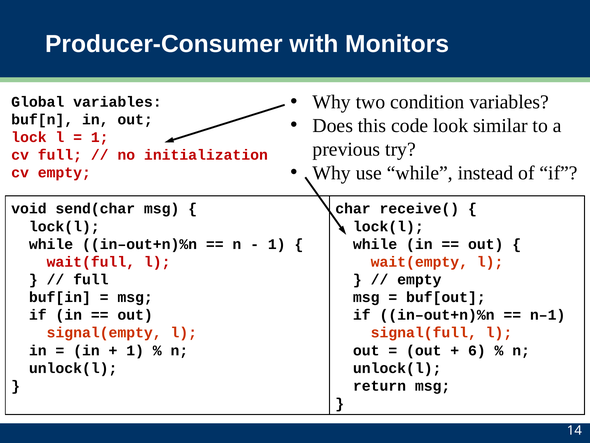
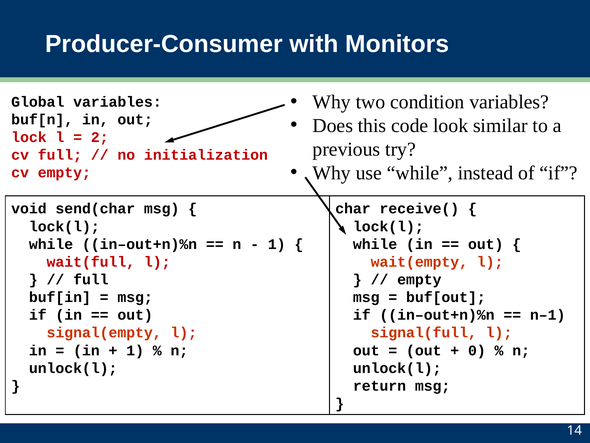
1 at (100, 137): 1 -> 2
6: 6 -> 0
